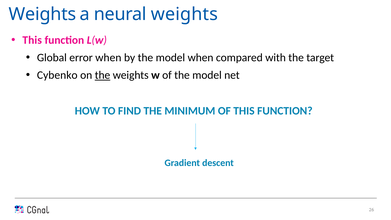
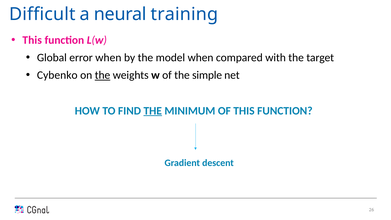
Weights at (42, 14): Weights -> Difficult
neural weights: weights -> training
of the model: model -> simple
THE at (153, 111) underline: none -> present
